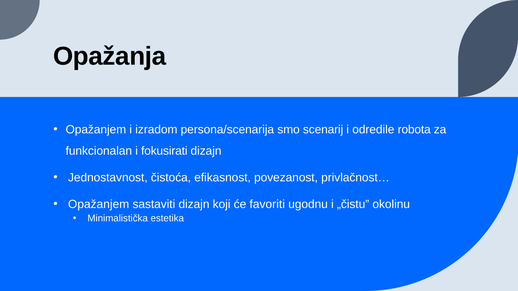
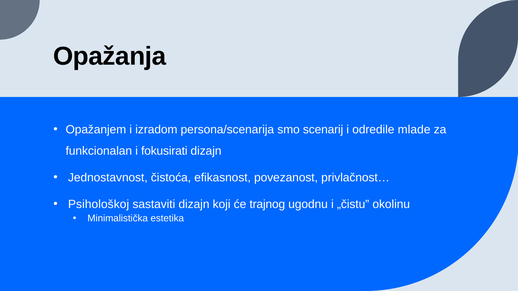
robota: robota -> mlade
Opažanjem at (99, 205): Opažanjem -> Psihološkoj
favoriti: favoriti -> trajnog
